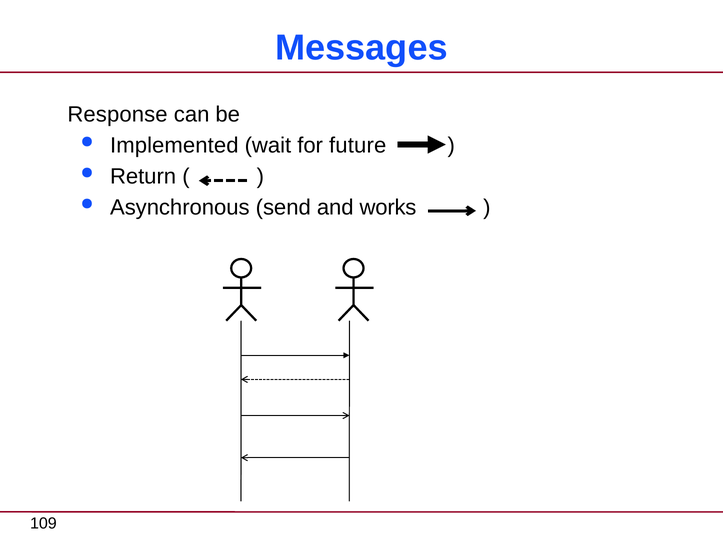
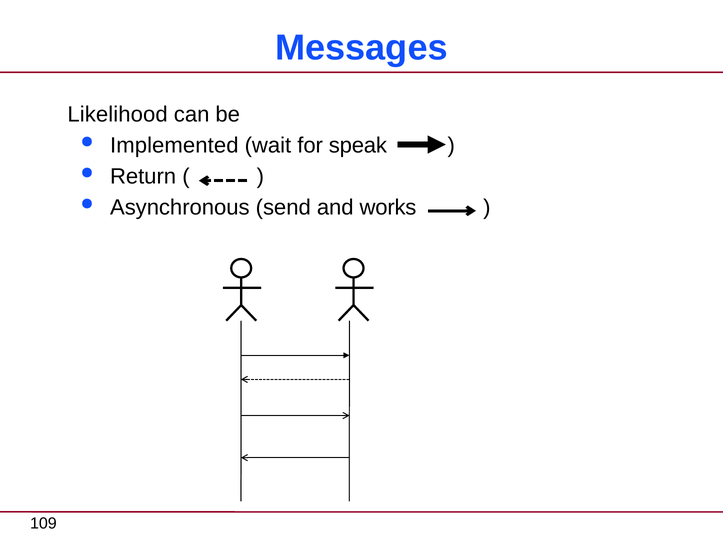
Response: Response -> Likelihood
future: future -> speak
